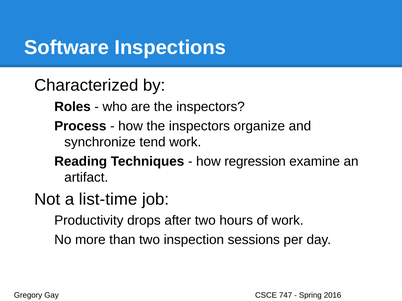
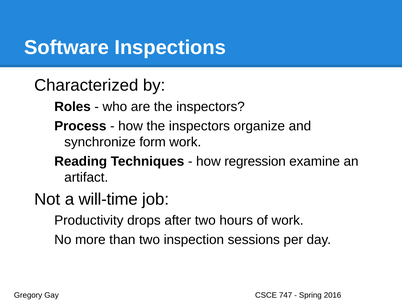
tend: tend -> form
list-time: list-time -> will-time
